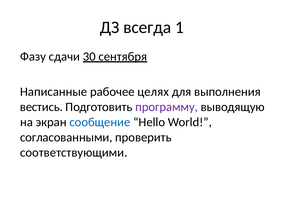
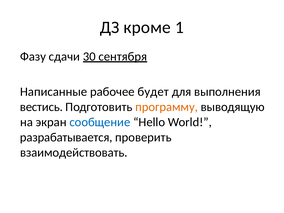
всегда: всегда -> кроме
целях: целях -> будет
программу colour: purple -> orange
согласованными: согласованными -> разрабатывается
соответствующими: соответствующими -> взаимодействовать
